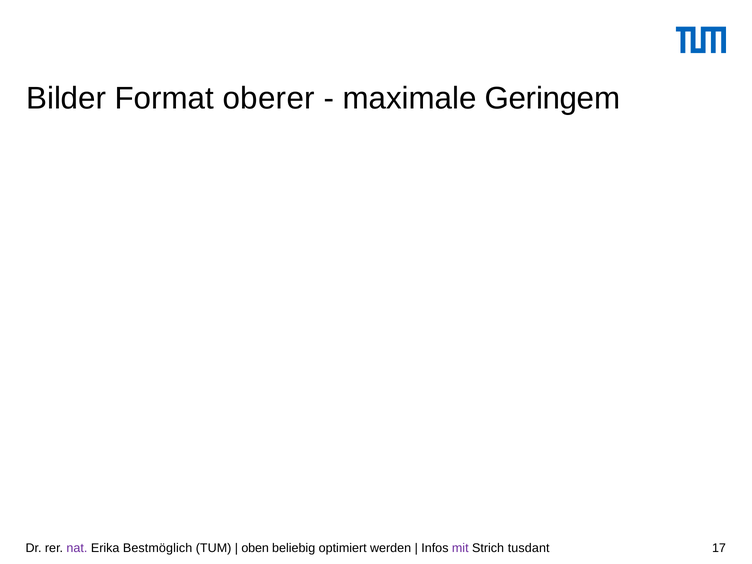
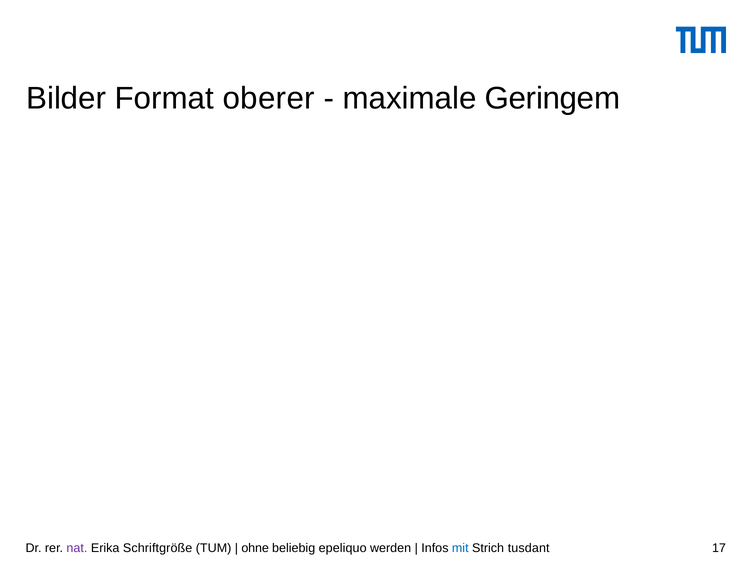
Bestmöglich: Bestmöglich -> Schriftgröße
oben: oben -> ohne
optimiert: optimiert -> epeliquo
mit colour: purple -> blue
